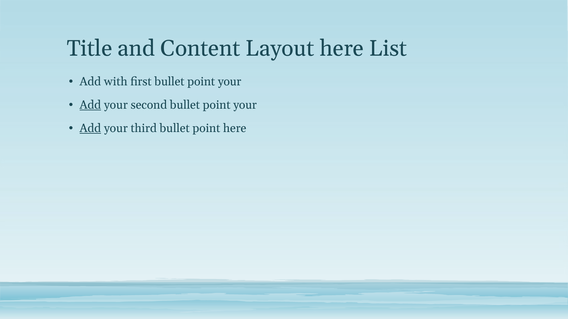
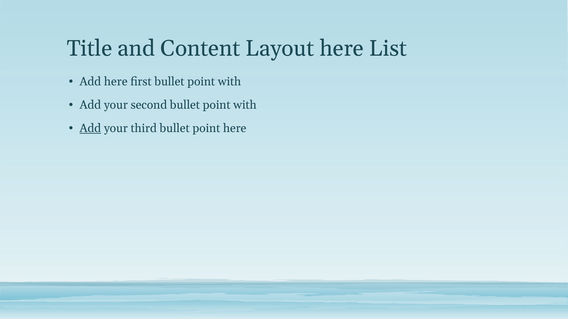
Add with: with -> here
first bullet point your: your -> with
Add at (90, 105) underline: present -> none
second bullet point your: your -> with
